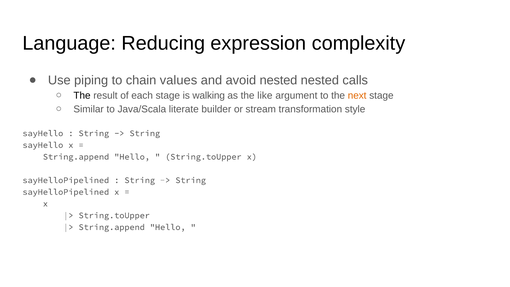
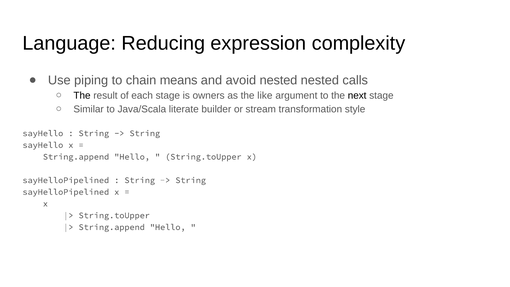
values: values -> means
walking: walking -> owners
next colour: orange -> black
